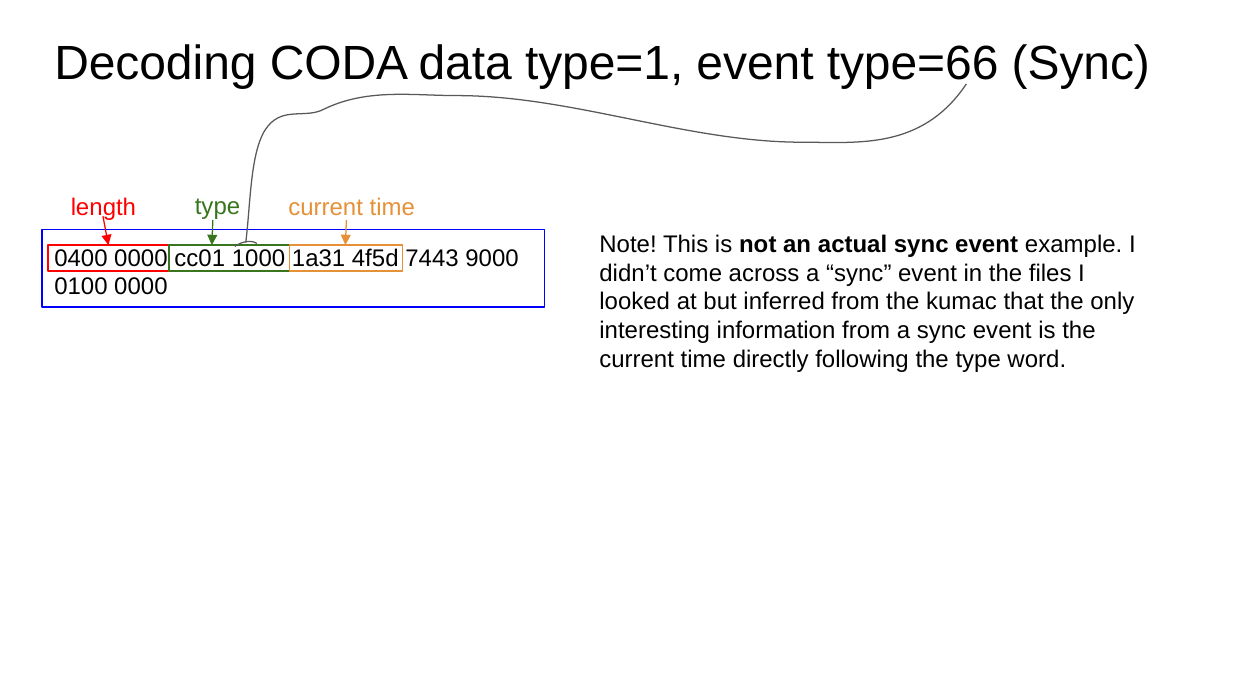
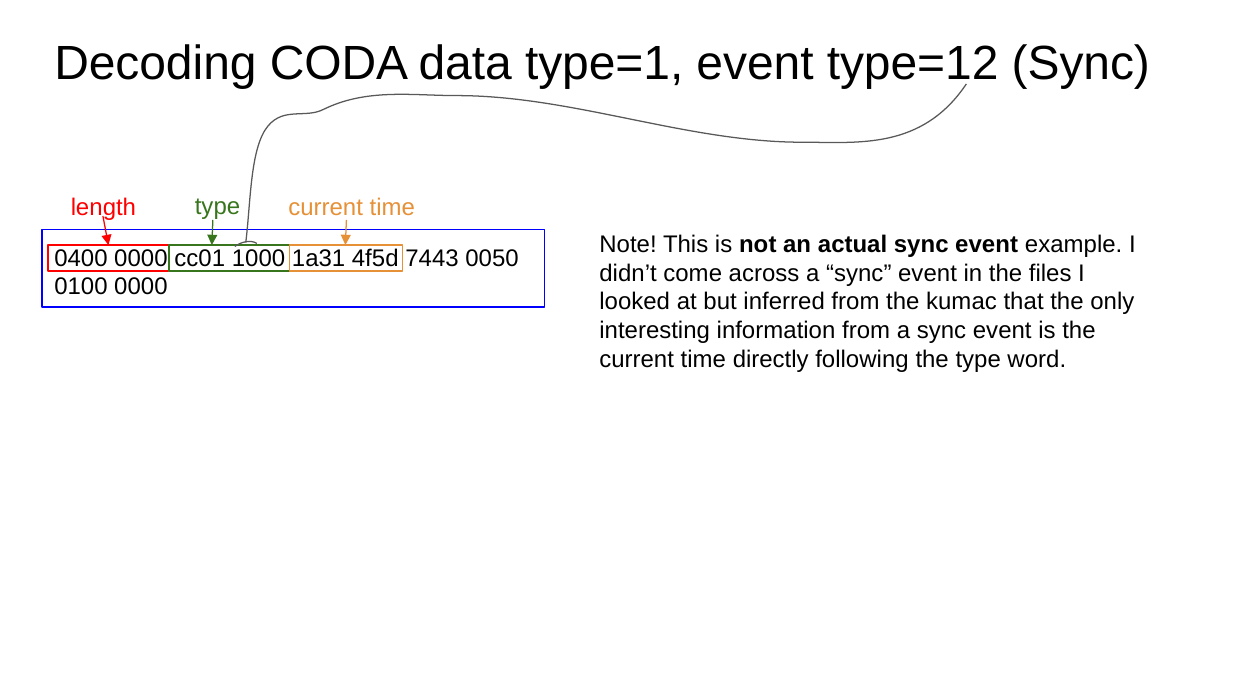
type=66: type=66 -> type=12
9000: 9000 -> 0050
